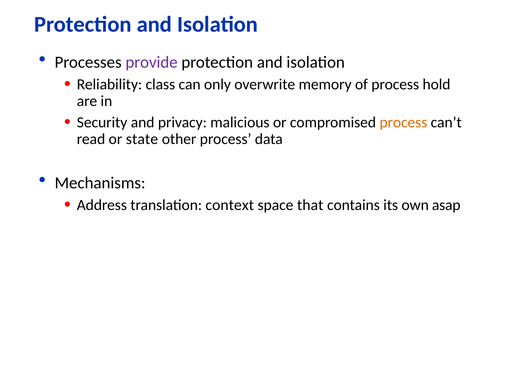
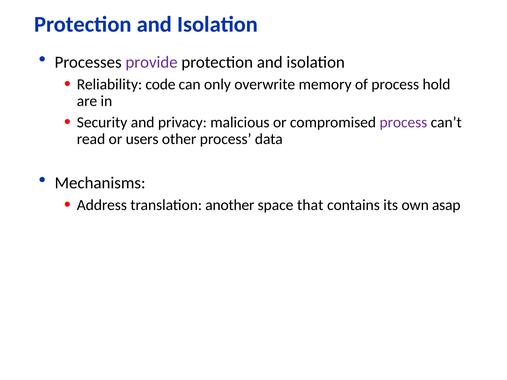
class: class -> code
process at (403, 122) colour: orange -> purple
state: state -> users
context: context -> another
